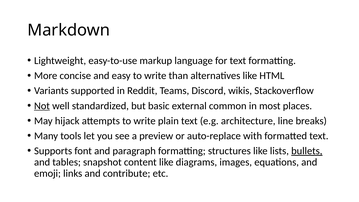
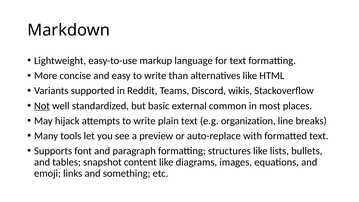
architecture: architecture -> organization
bullets underline: present -> none
contribute: contribute -> something
